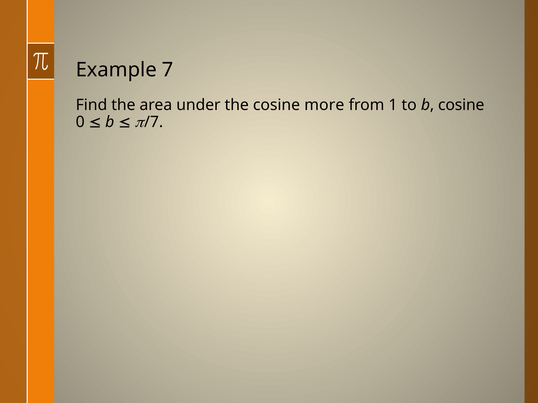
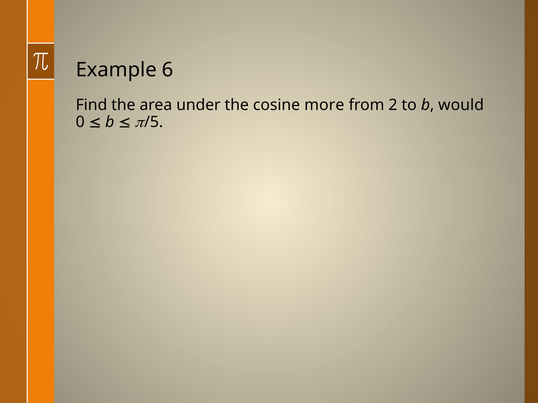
7: 7 -> 6
1: 1 -> 2
b cosine: cosine -> would
/7: /7 -> /5
